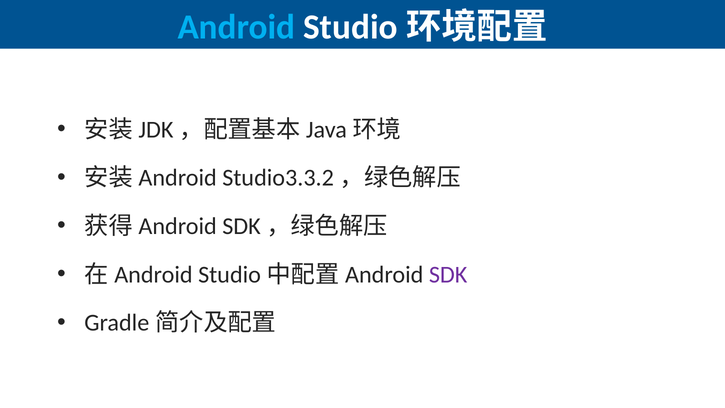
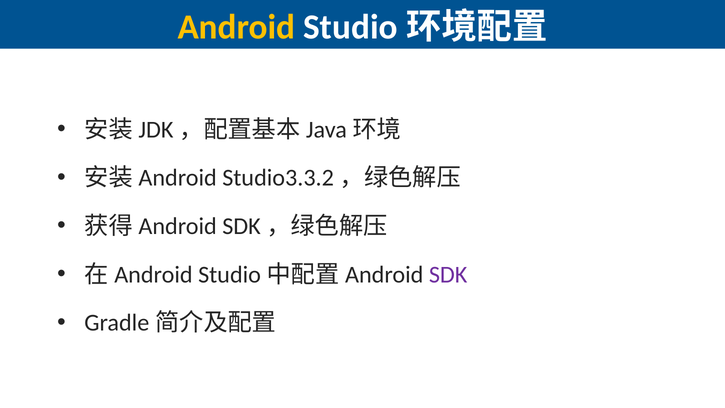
Android colour: light blue -> yellow
